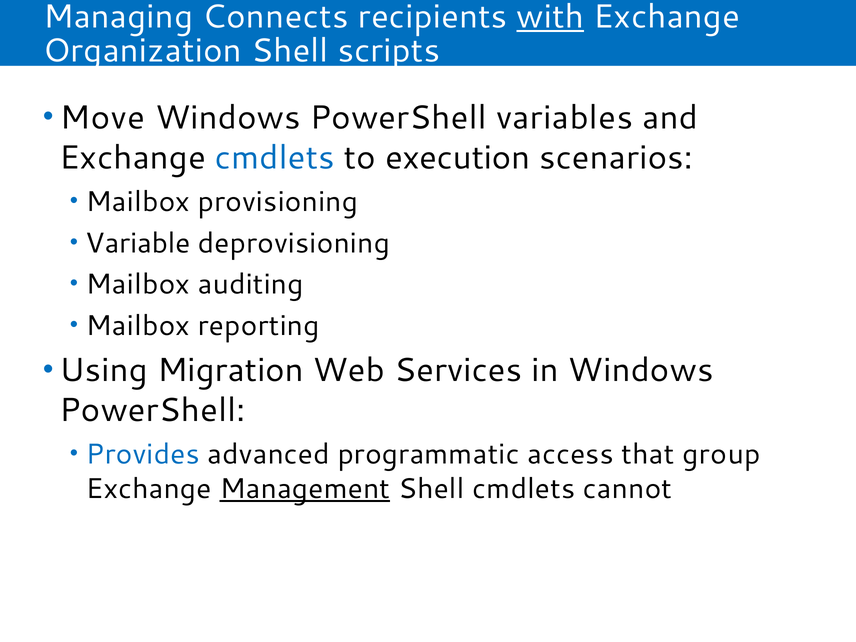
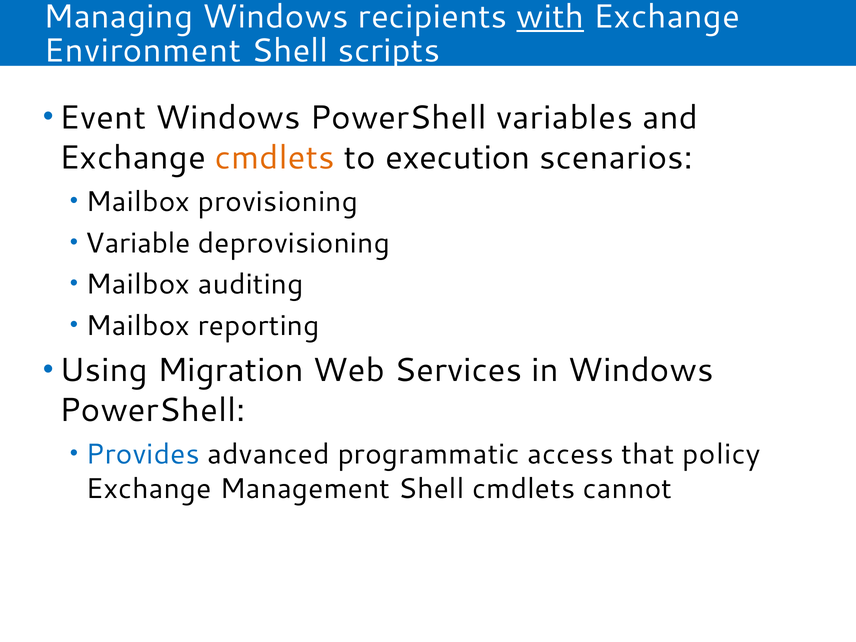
Managing Connects: Connects -> Windows
Organization: Organization -> Environment
Move: Move -> Event
cmdlets at (275, 158) colour: blue -> orange
group: group -> policy
Management underline: present -> none
